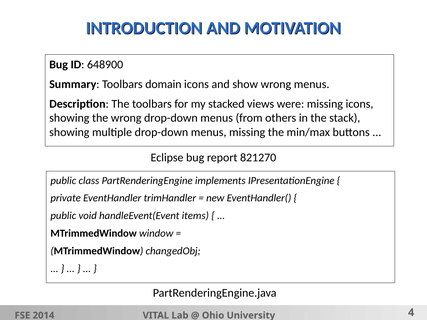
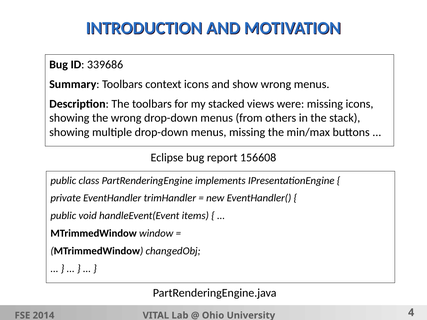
648900: 648900 -> 339686
domain: domain -> context
821270: 821270 -> 156608
